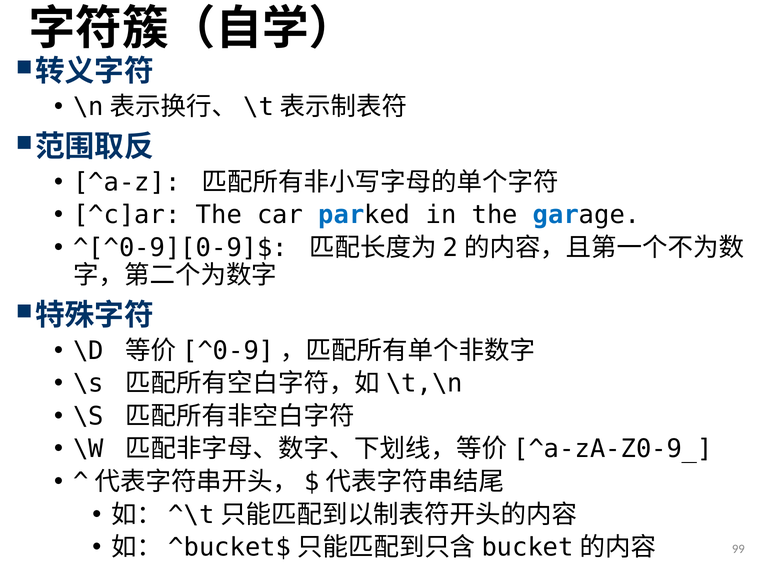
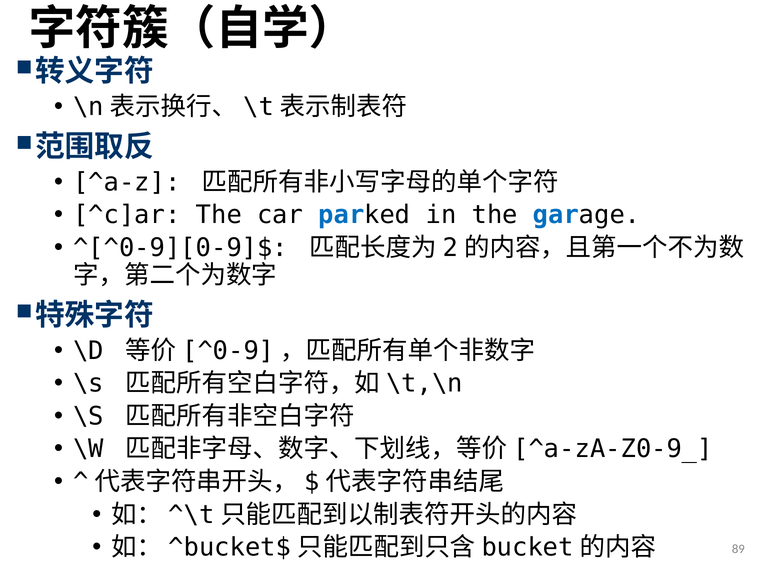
99: 99 -> 89
